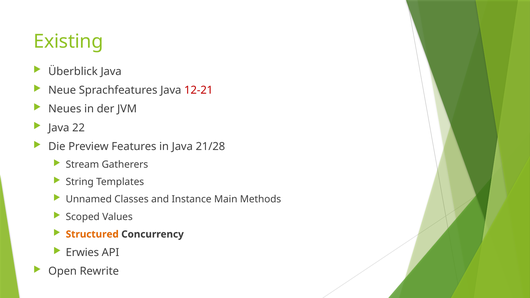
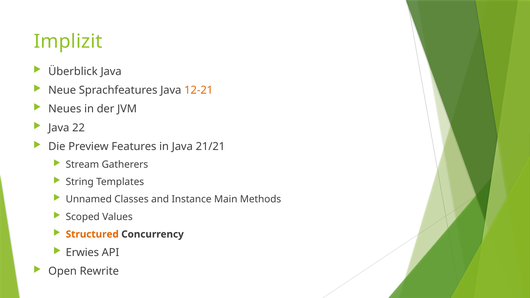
Existing: Existing -> Implizit
12-21 colour: red -> orange
21/28: 21/28 -> 21/21
